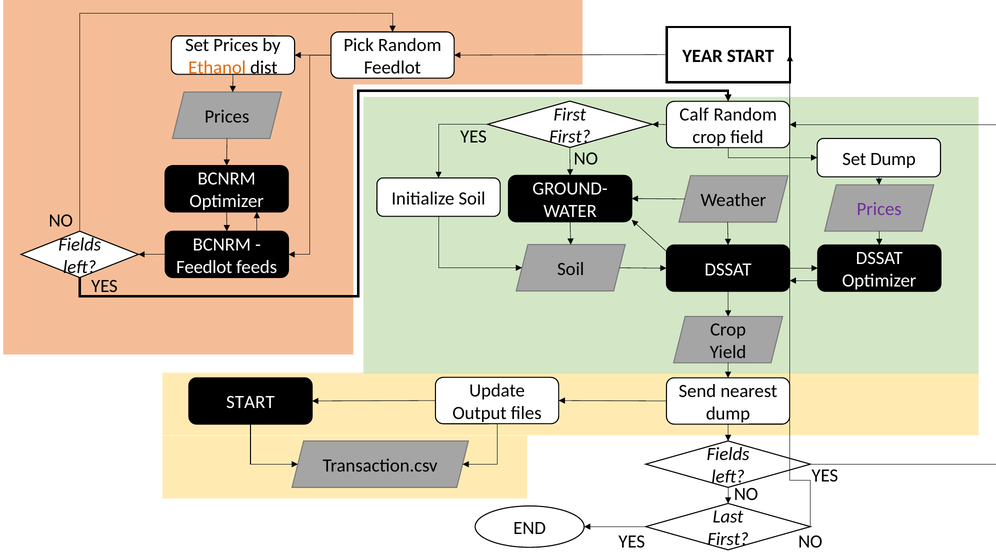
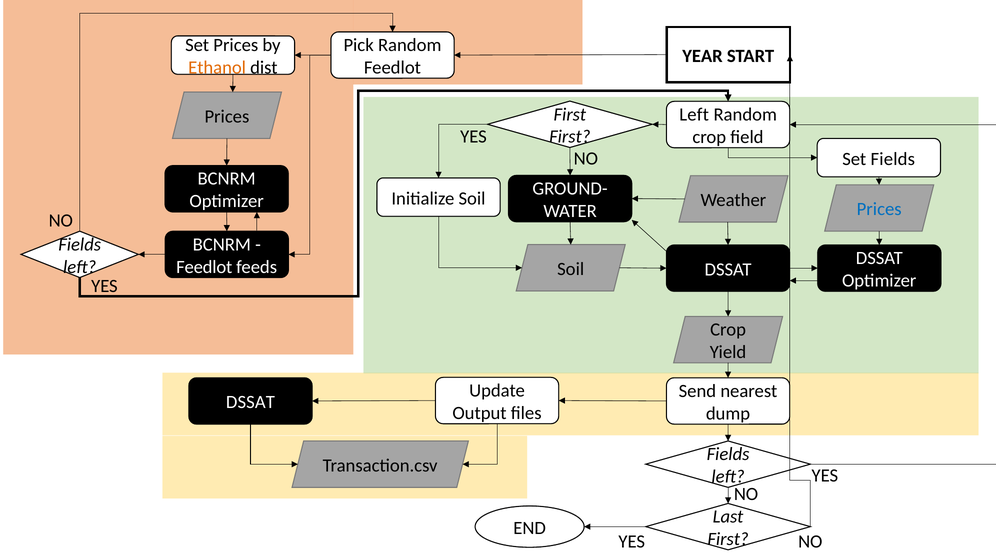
Calf at (694, 115): Calf -> Left
Set Dump: Dump -> Fields
Prices at (879, 209) colour: purple -> blue
START at (250, 402): START -> DSSAT
